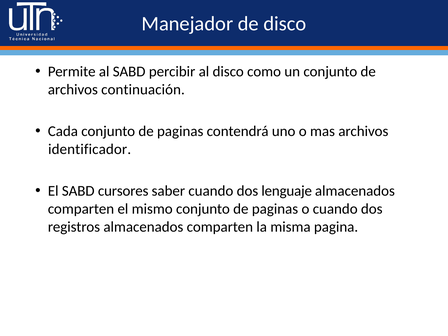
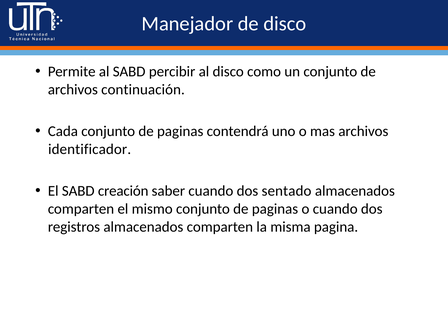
cursores: cursores -> creación
lenguaje: lenguaje -> sentado
